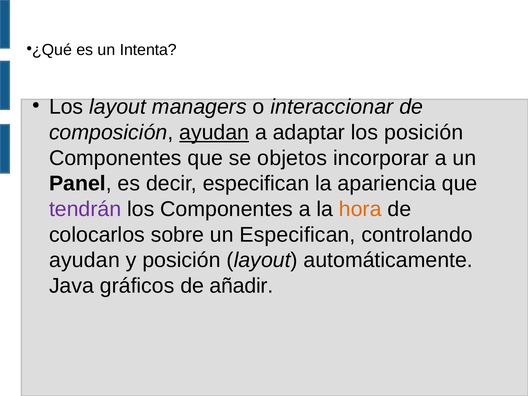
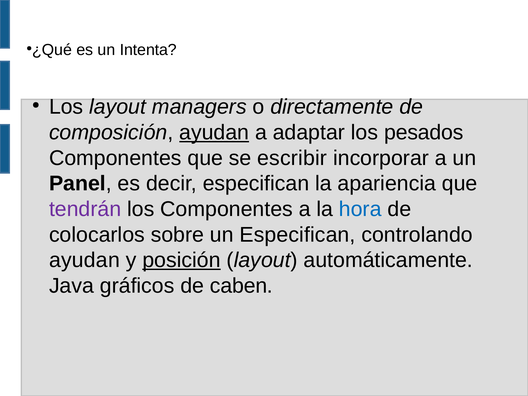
interaccionar: interaccionar -> directamente
los posición: posición -> pesados
objetos: objetos -> escribir
hora colour: orange -> blue
posición at (182, 260) underline: none -> present
añadir: añadir -> caben
